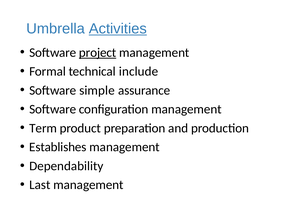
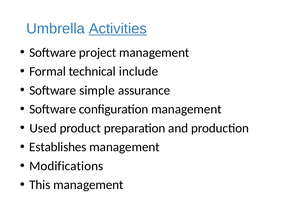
project underline: present -> none
Term: Term -> Used
Dependability: Dependability -> Modifications
Last: Last -> This
